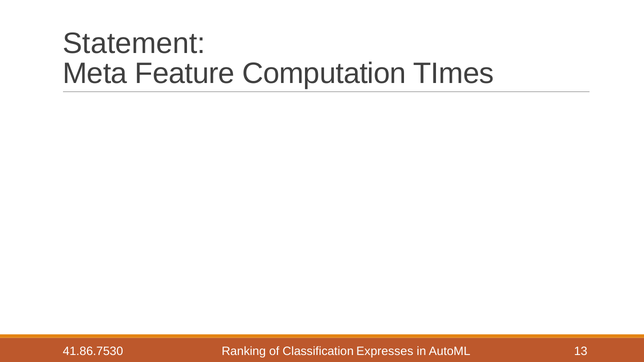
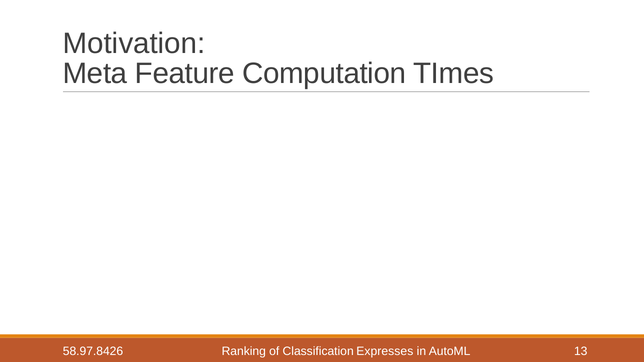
Statement: Statement -> Motivation
41.86.7530: 41.86.7530 -> 58.97.8426
